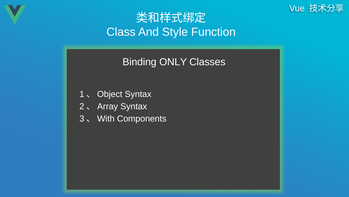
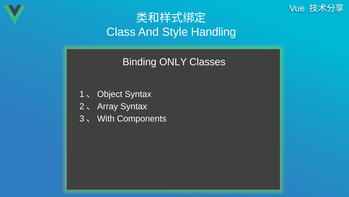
Function: Function -> Handling
